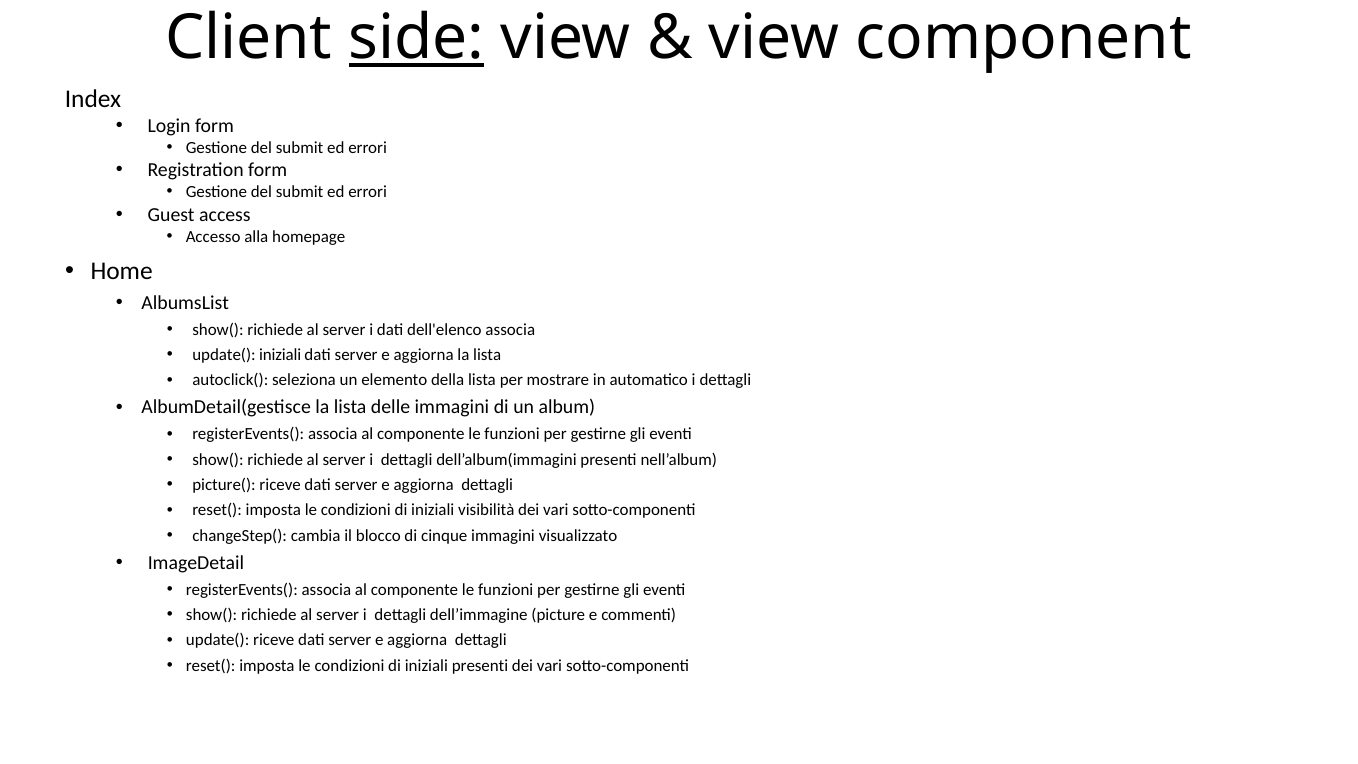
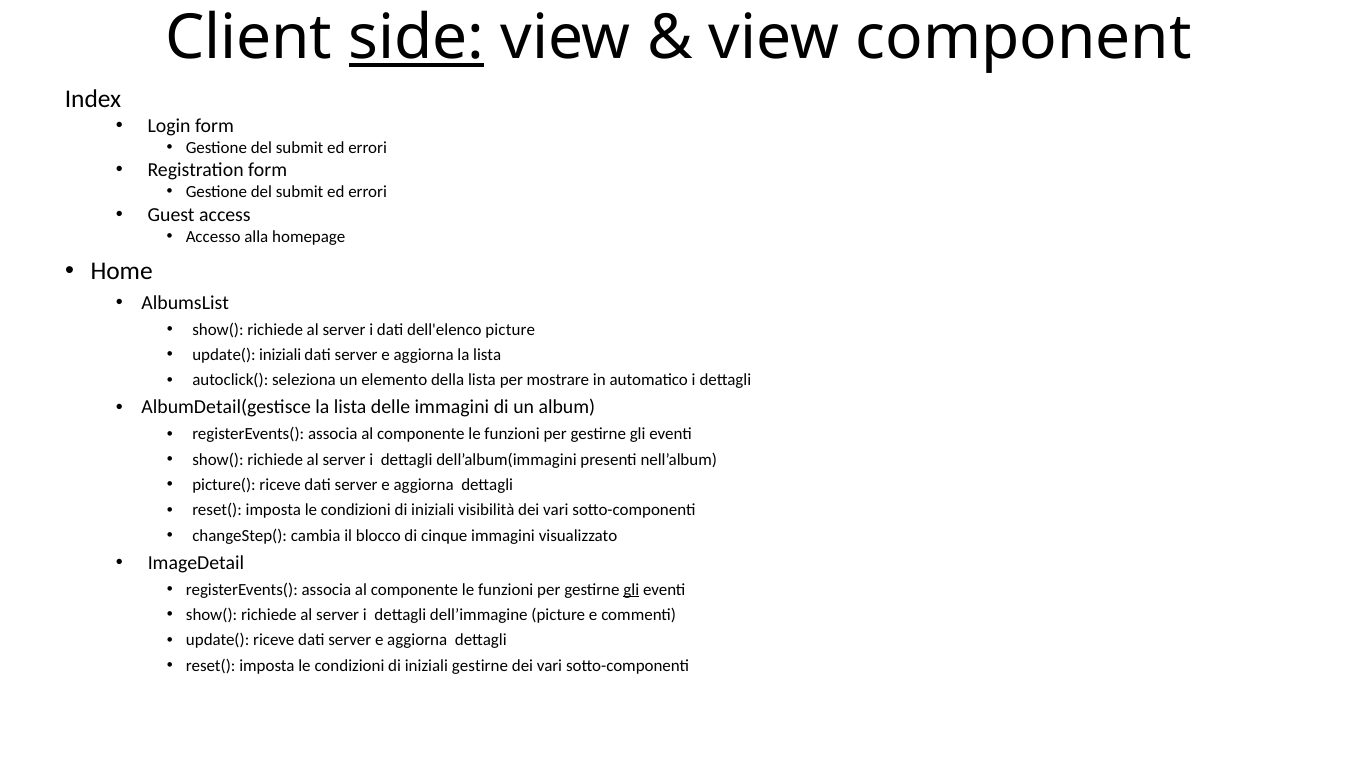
dell'elenco associa: associa -> picture
gli at (631, 589) underline: none -> present
iniziali presenti: presenti -> gestirne
